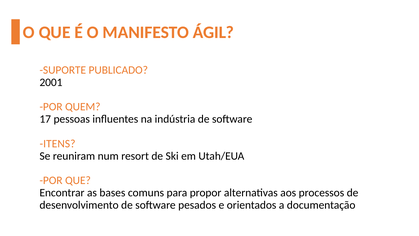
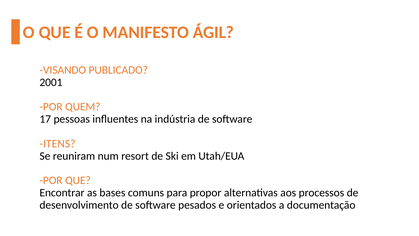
SUPORTE: SUPORTE -> VISANDO
